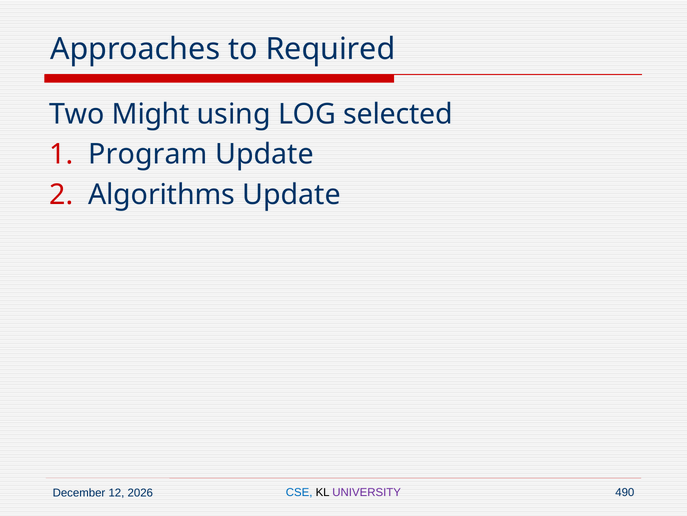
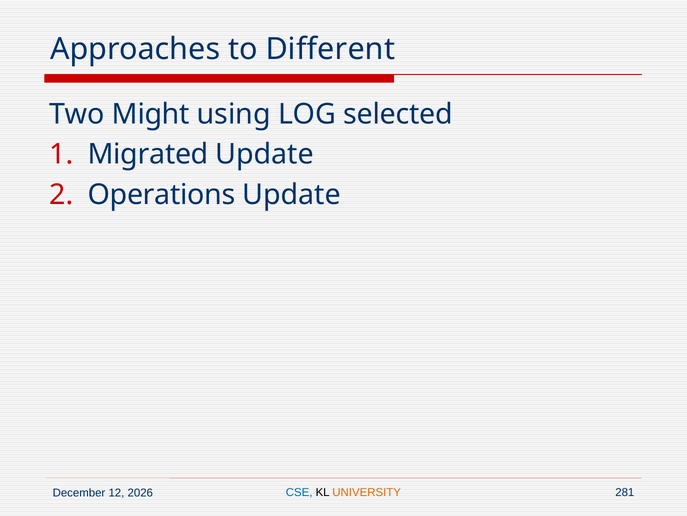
Required: Required -> Different
Program: Program -> Migrated
Algorithms: Algorithms -> Operations
UNIVERSITY colour: purple -> orange
490: 490 -> 281
